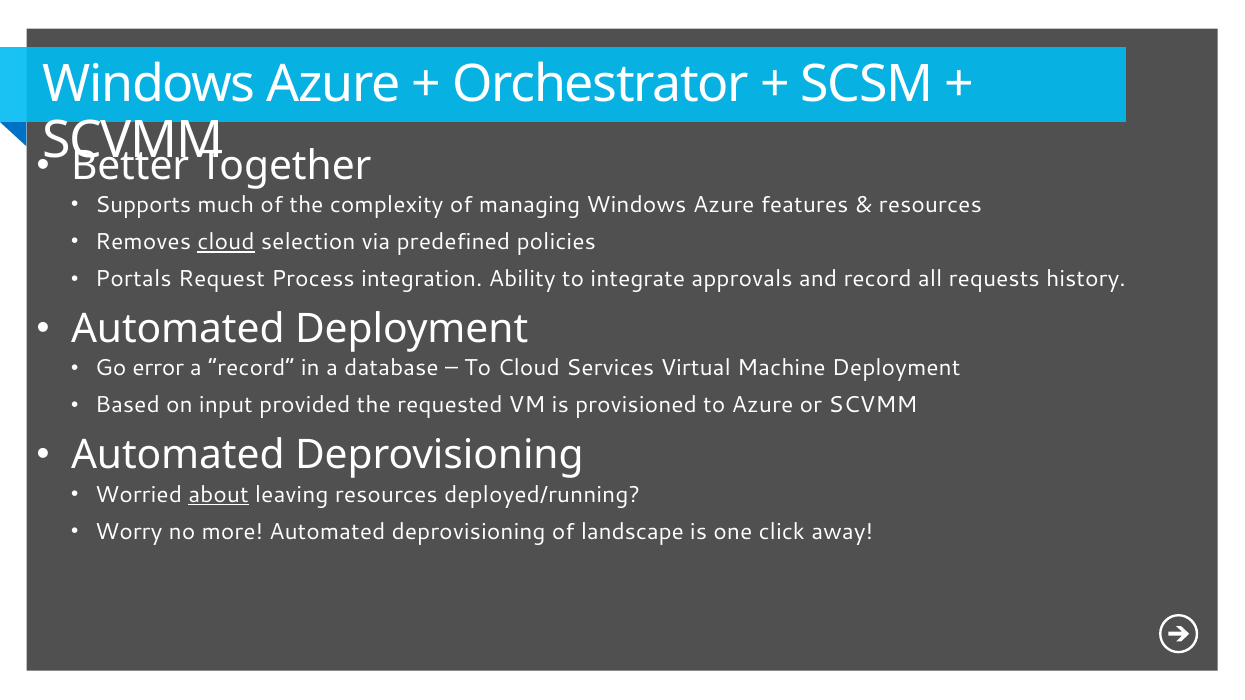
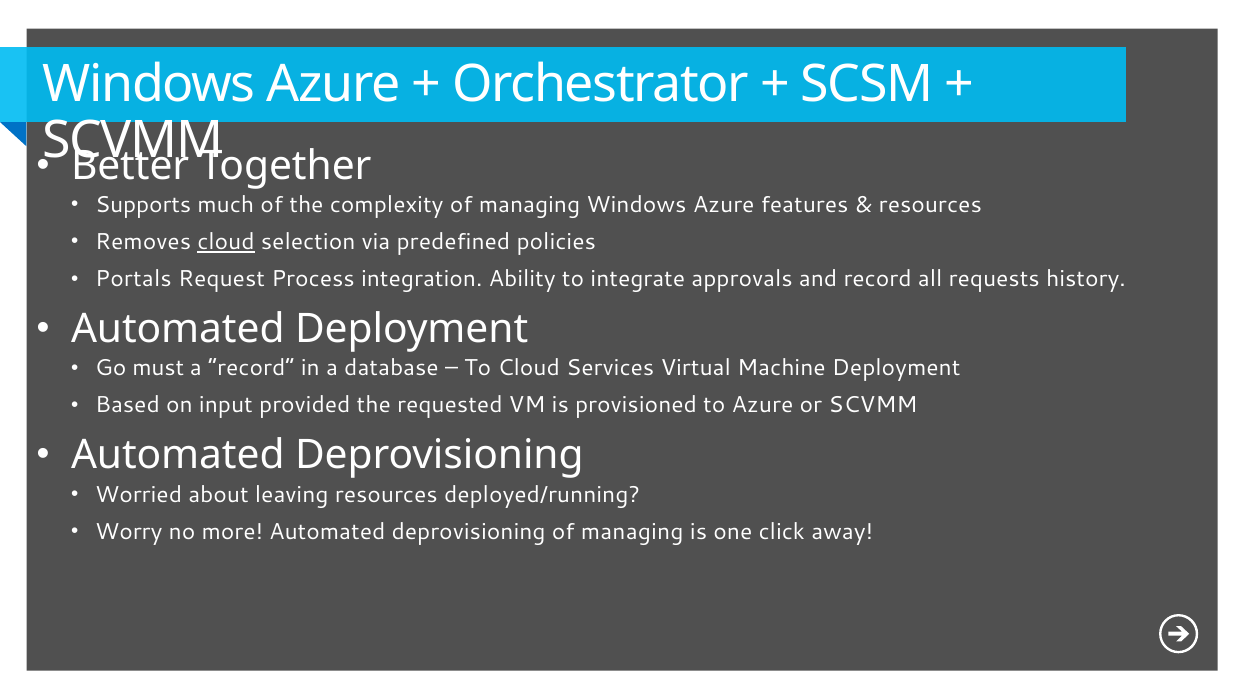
error: error -> must
about underline: present -> none
deprovisioning of landscape: landscape -> managing
